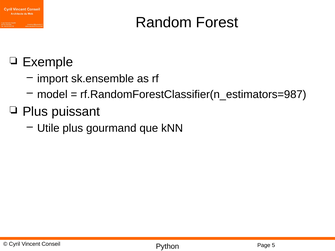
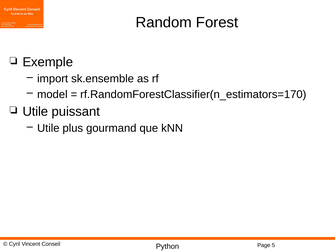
rf.RandomForestClassifier(n_estimators=987: rf.RandomForestClassifier(n_estimators=987 -> rf.RandomForestClassifier(n_estimators=170
Plus at (35, 112): Plus -> Utile
